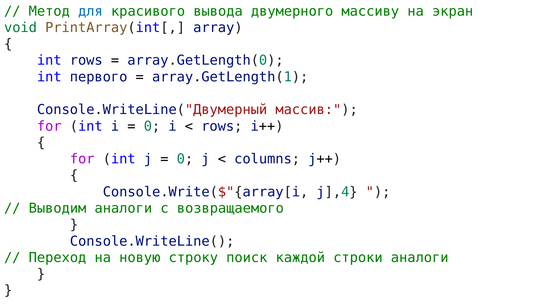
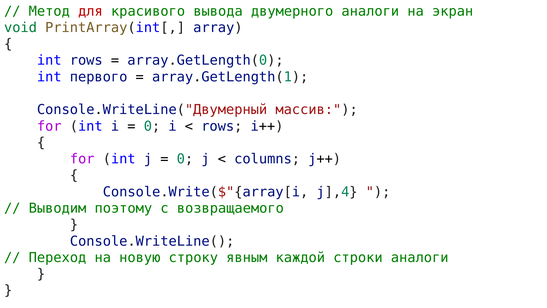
для colour: blue -> red
двумерного массиву: массиву -> аналоги
Выводим аналоги: аналоги -> поэтому
поиск: поиск -> явным
